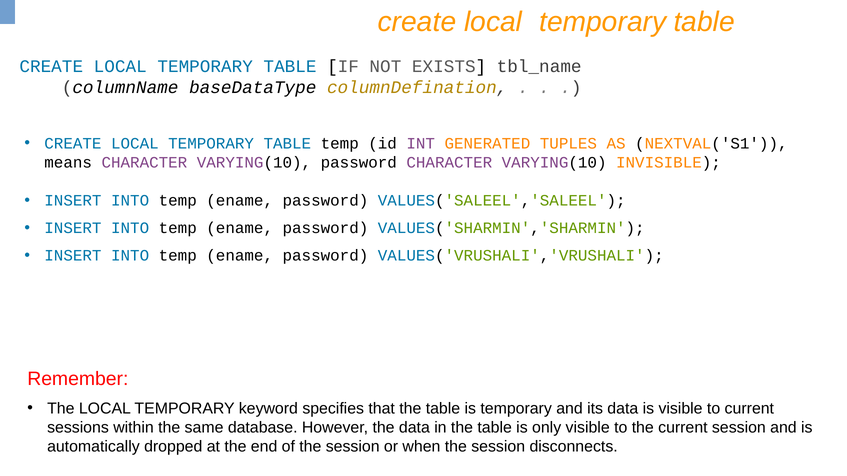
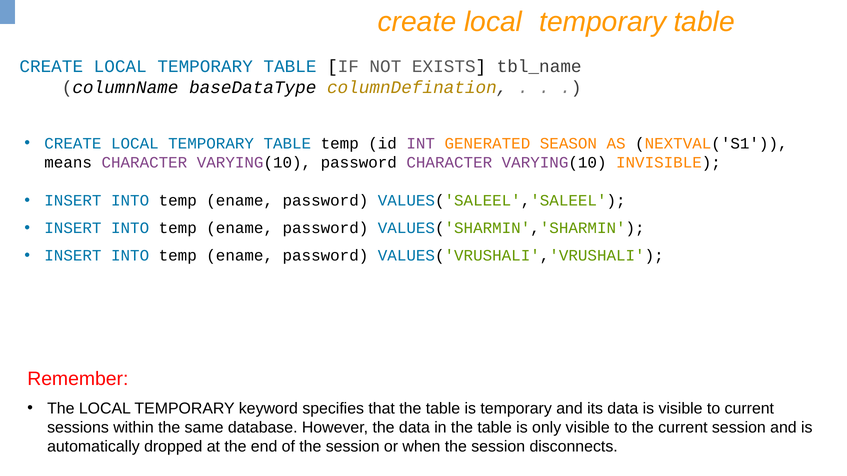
TUPLES: TUPLES -> SEASON
